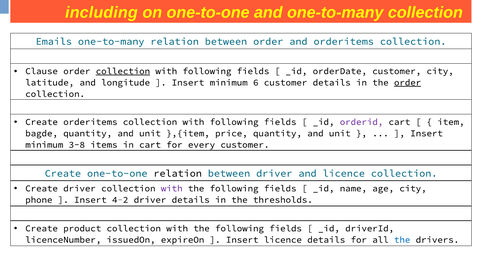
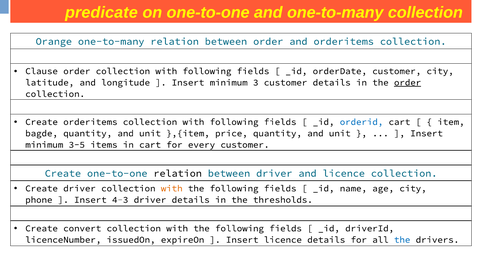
including: including -> predicate
Emails: Emails -> Orange
collection at (123, 71) underline: present -> none
6: 6 -> 3
orderid colour: purple -> blue
3-8: 3-8 -> 3-5
with at (172, 188) colour: purple -> orange
4-2: 4-2 -> 4-3
product: product -> convert
